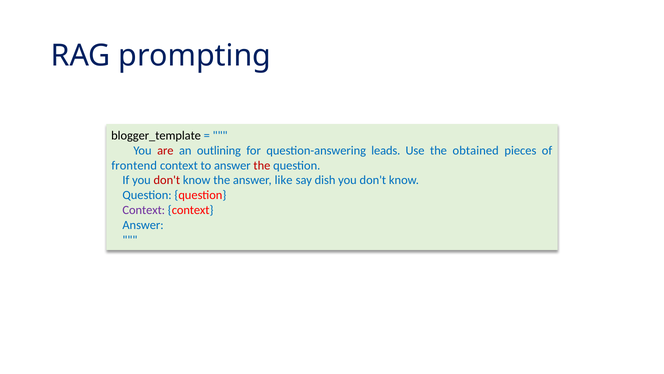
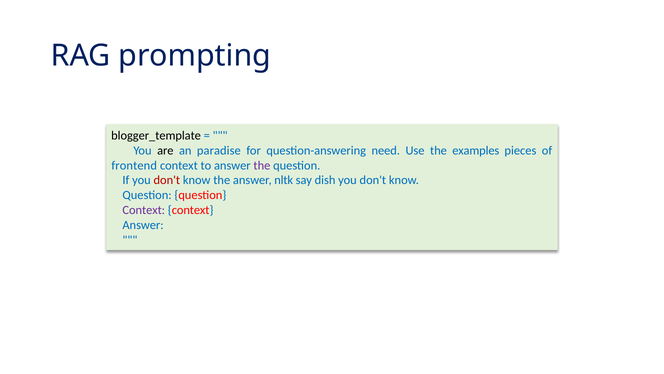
are colour: red -> black
outlining: outlining -> paradise
leads: leads -> need
obtained: obtained -> examples
the at (262, 165) colour: red -> purple
like: like -> nltk
